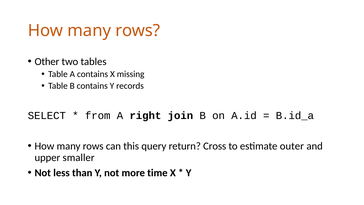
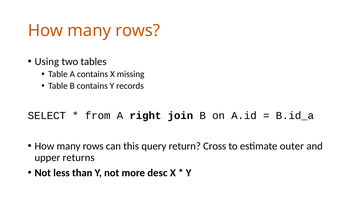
Other: Other -> Using
smaller: smaller -> returns
time: time -> desc
